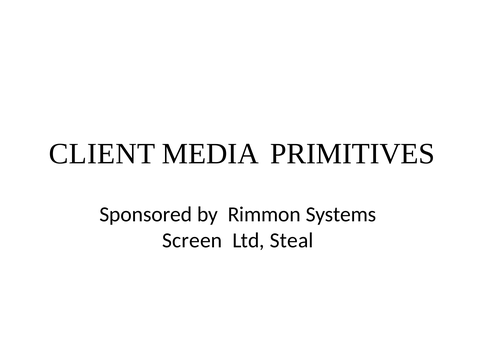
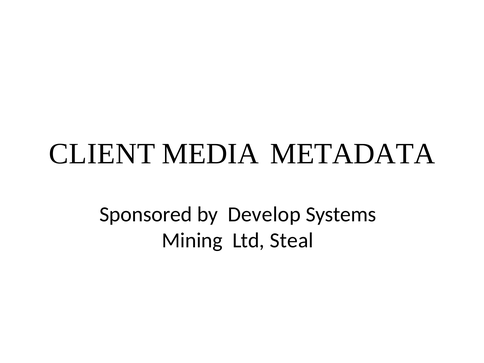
PRIMITIVES: PRIMITIVES -> METADATA
Rimmon: Rimmon -> Develop
Screen: Screen -> Mining
